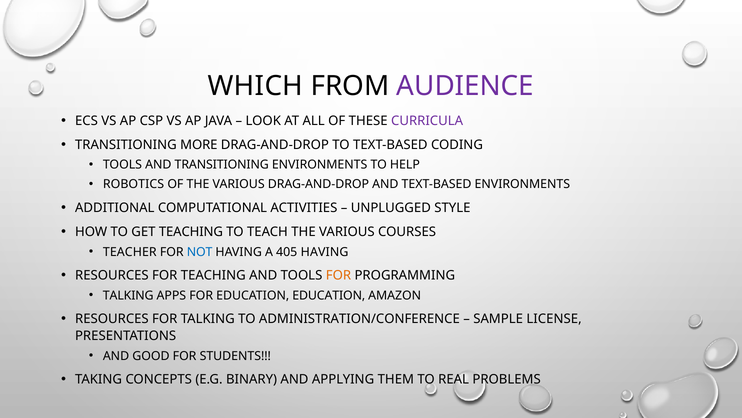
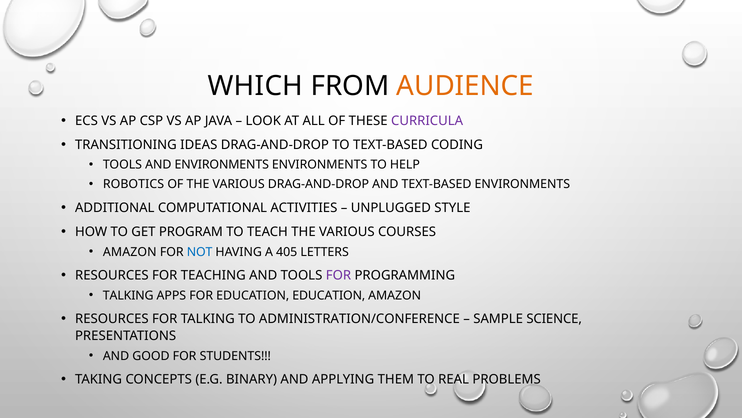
AUDIENCE colour: purple -> orange
MORE: MORE -> IDEAS
AND TRANSITIONING: TRANSITIONING -> ENVIRONMENTS
GET TEACHING: TEACHING -> PROGRAM
TEACHER at (130, 252): TEACHER -> AMAZON
405 HAVING: HAVING -> LETTERS
FOR at (338, 275) colour: orange -> purple
LICENSE: LICENSE -> SCIENCE
